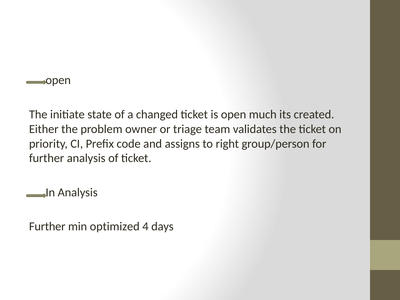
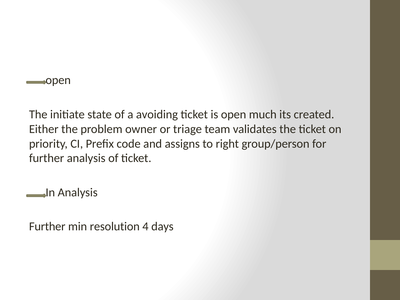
changed: changed -> avoiding
optimized: optimized -> resolution
